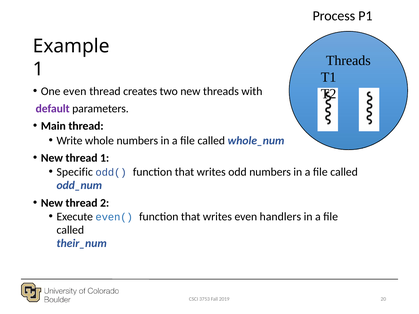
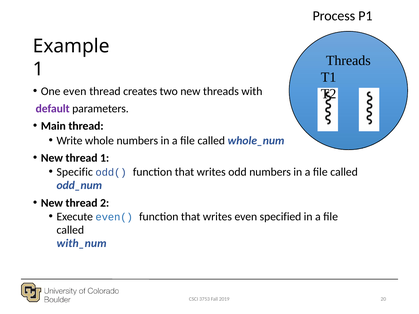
handlers: handlers -> specified
their_num: their_num -> with_num
